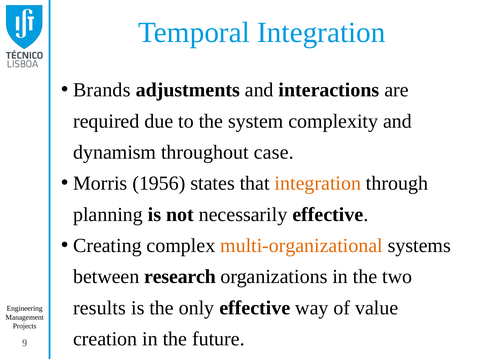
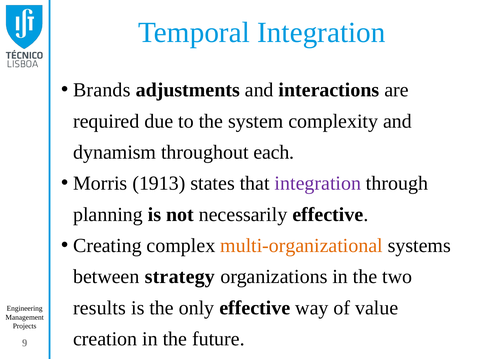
case: case -> each
1956: 1956 -> 1913
integration at (318, 184) colour: orange -> purple
research: research -> strategy
